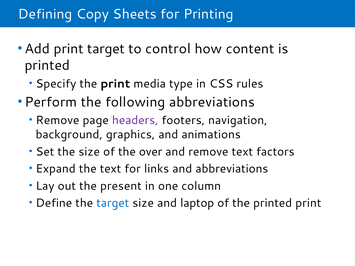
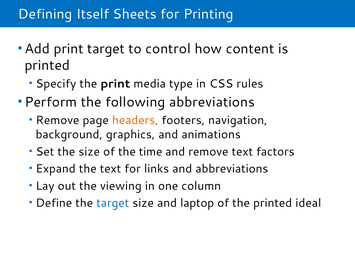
Copy: Copy -> Itself
headers colour: purple -> orange
over: over -> time
present: present -> viewing
printed print: print -> ideal
